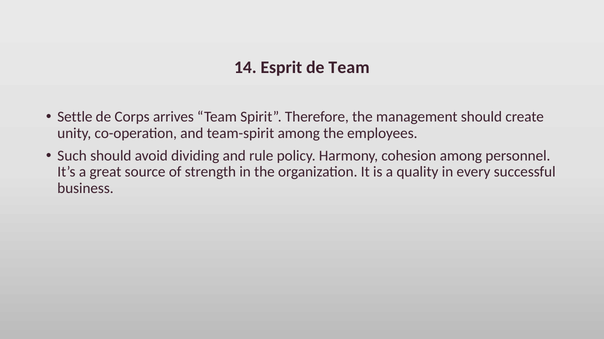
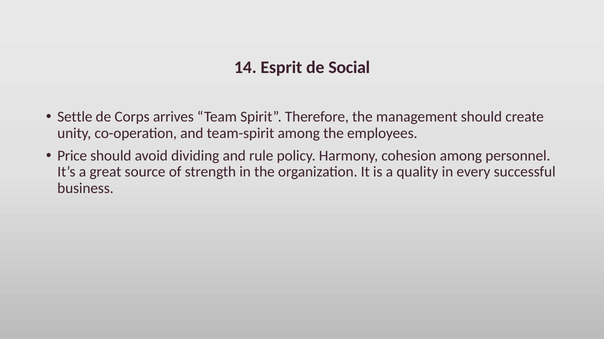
de Team: Team -> Social
Such: Such -> Price
